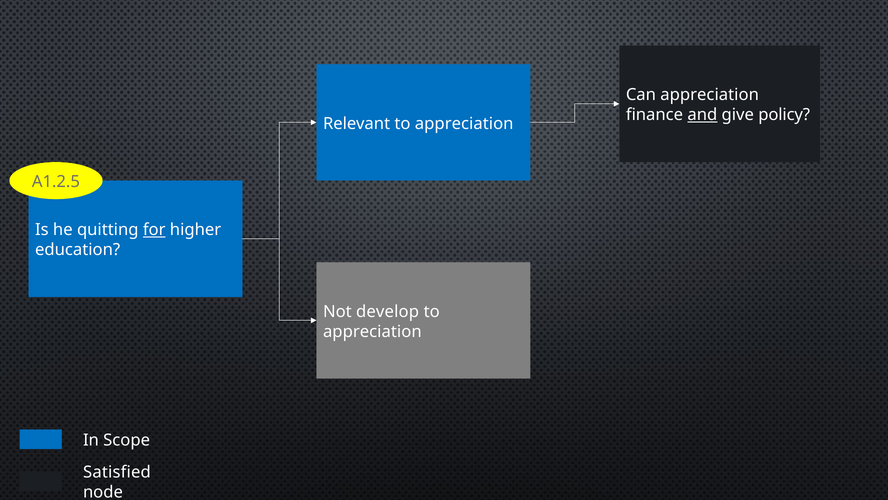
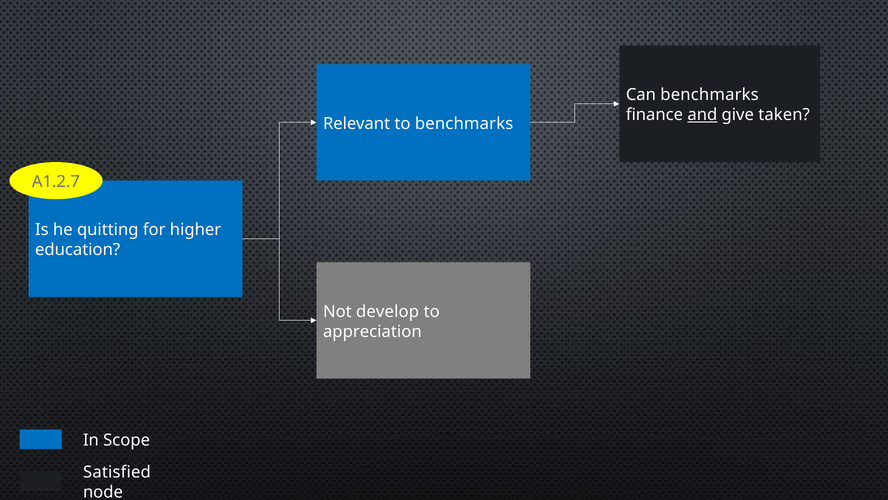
Can appreciation: appreciation -> benchmarks
policy: policy -> taken
Relevant to appreciation: appreciation -> benchmarks
A1.2.5: A1.2.5 -> A1.2.7
for underline: present -> none
